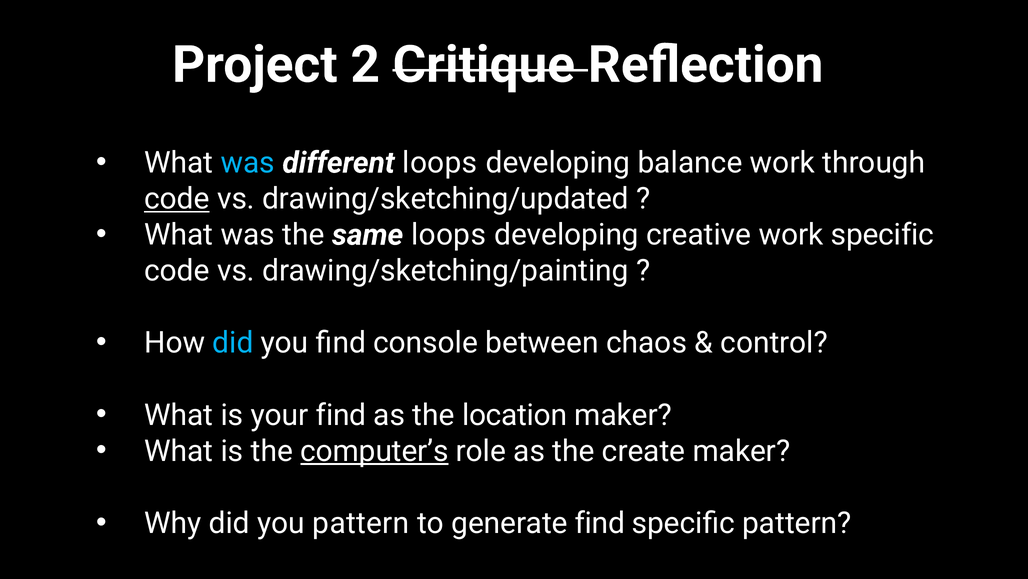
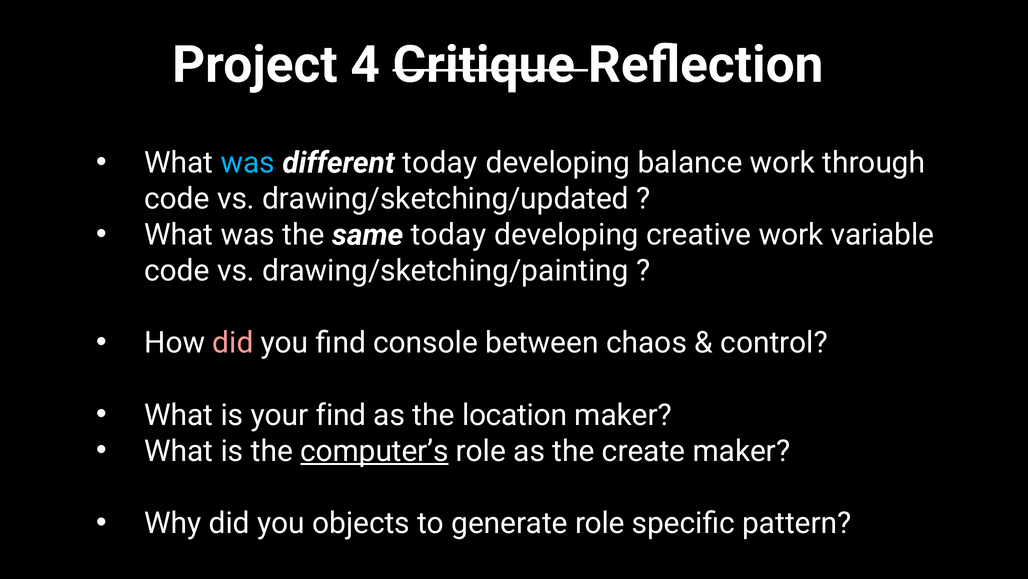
2: 2 -> 4
different loops: loops -> today
code at (177, 199) underline: present -> none
same loops: loops -> today
work specific: specific -> variable
did at (233, 343) colour: light blue -> pink
you pattern: pattern -> objects
generate find: find -> role
